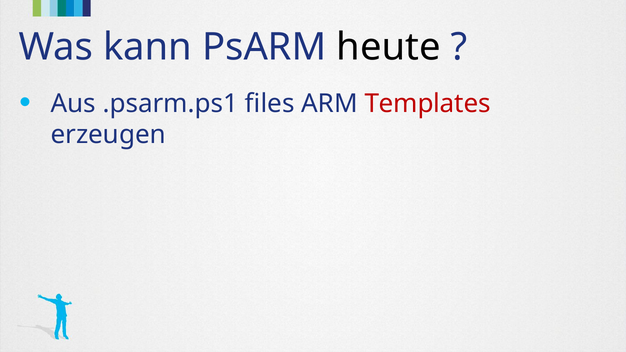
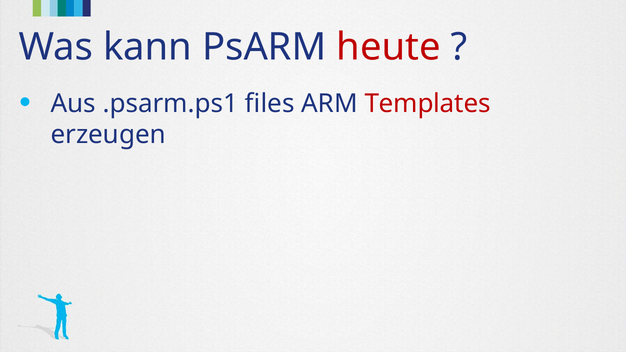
heute colour: black -> red
